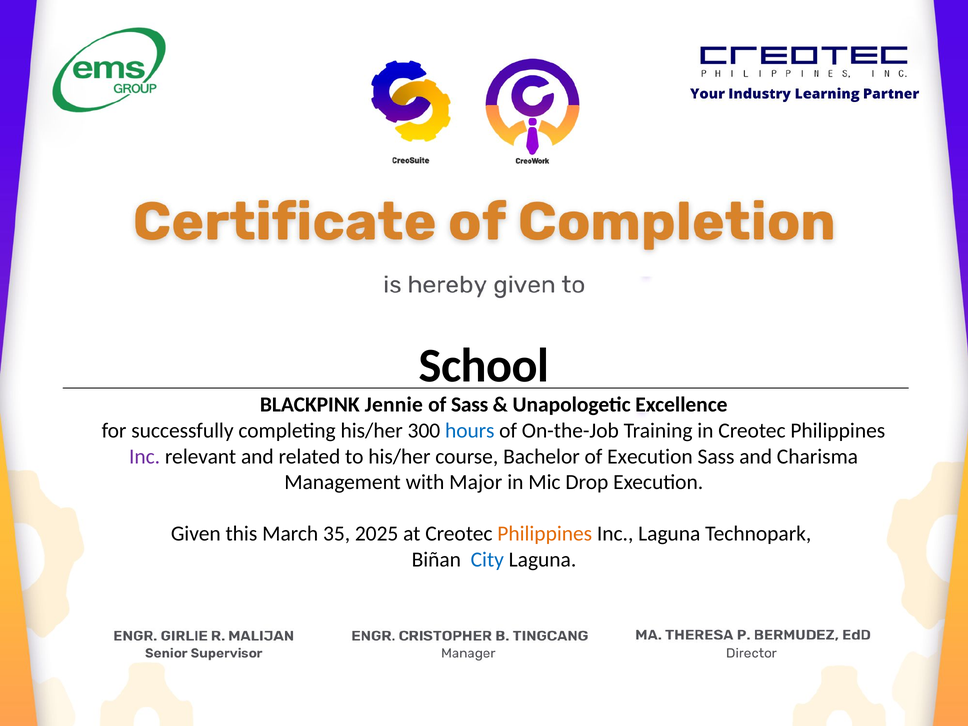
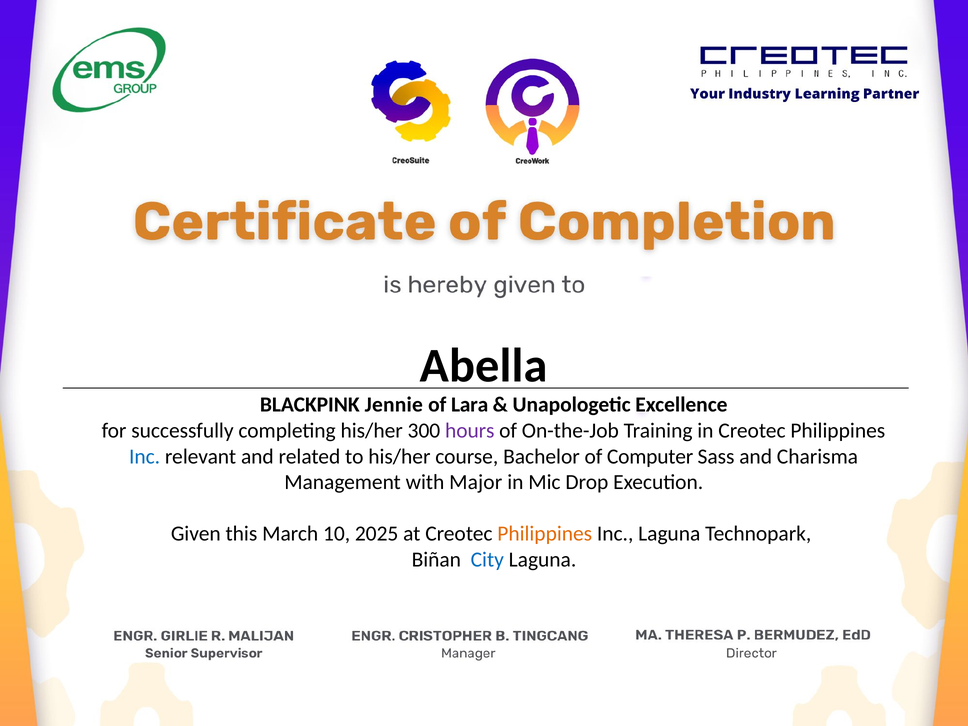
School: School -> Abella
of Sass: Sass -> Lara
hours colour: blue -> purple
Inc at (145, 456) colour: purple -> blue
of Execution: Execution -> Computer
35: 35 -> 10
